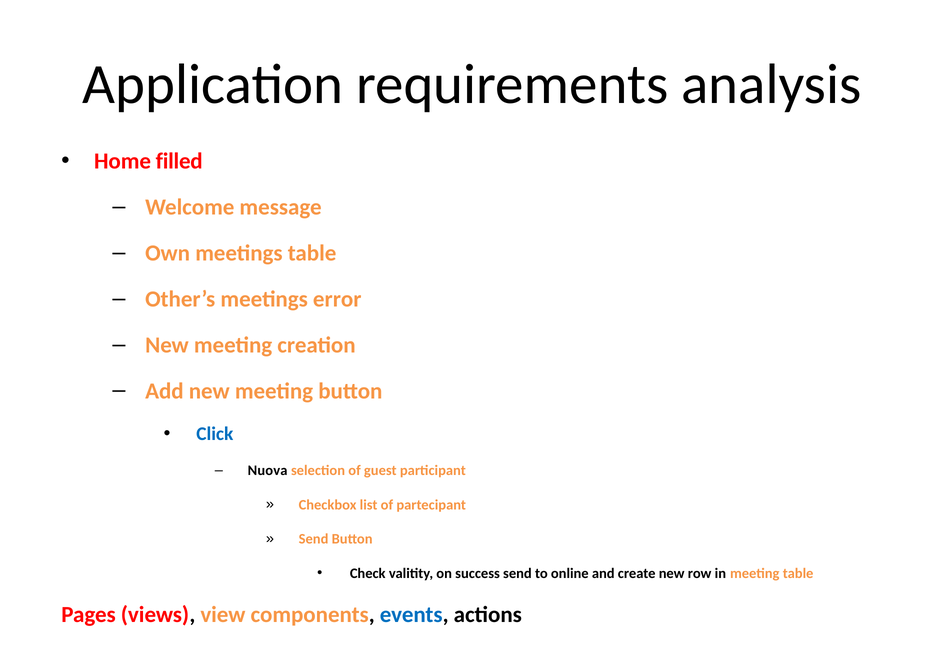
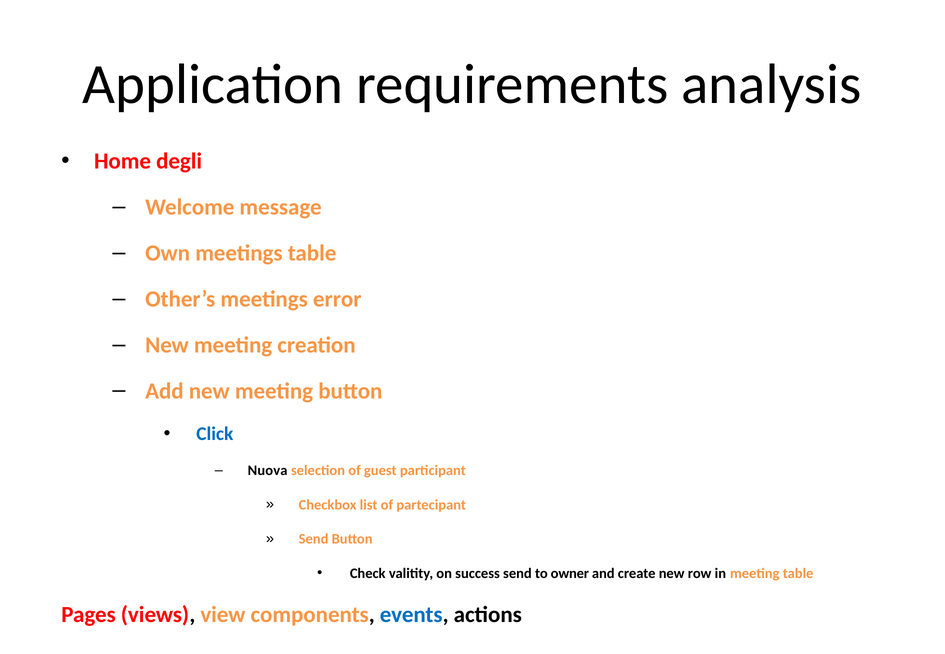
filled: filled -> degli
online: online -> owner
